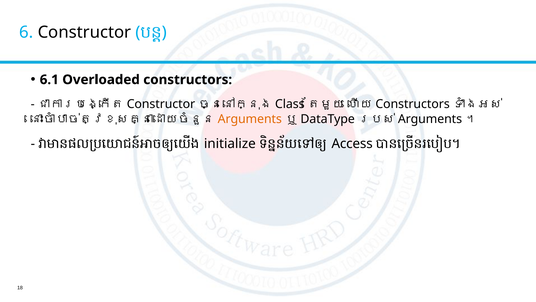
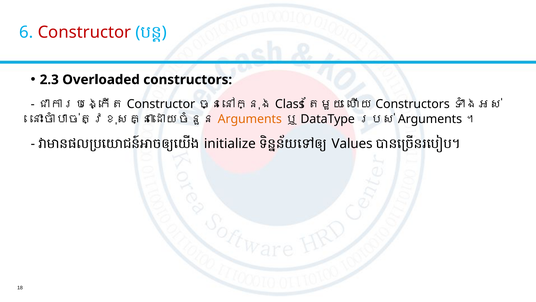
Constructor at (84, 32) colour: black -> red
6.1: 6.1 -> 2.3
Access: Access -> Values
